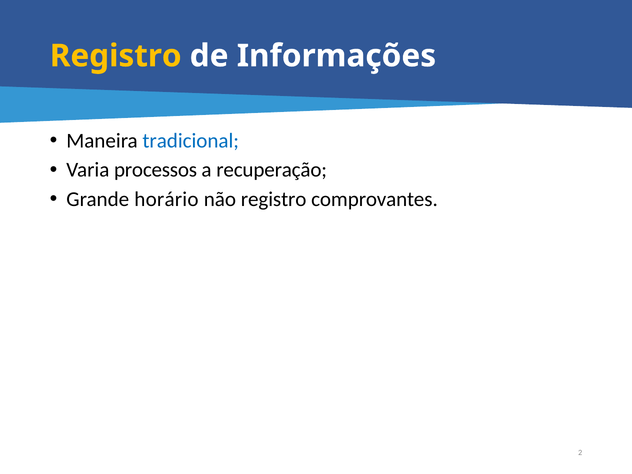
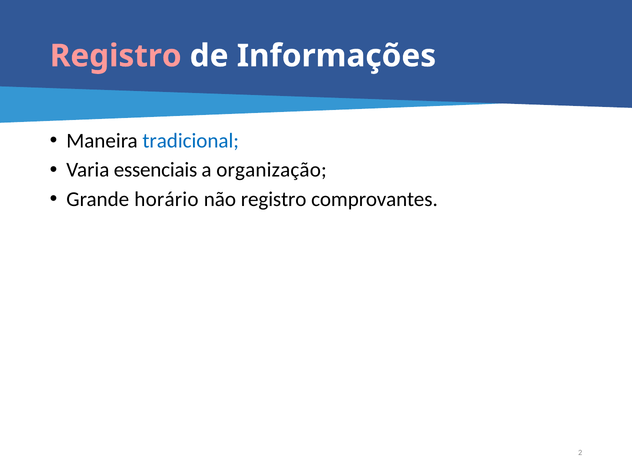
Registro at (116, 56) colour: yellow -> pink
processos: processos -> essenciais
recuperação: recuperação -> organização
